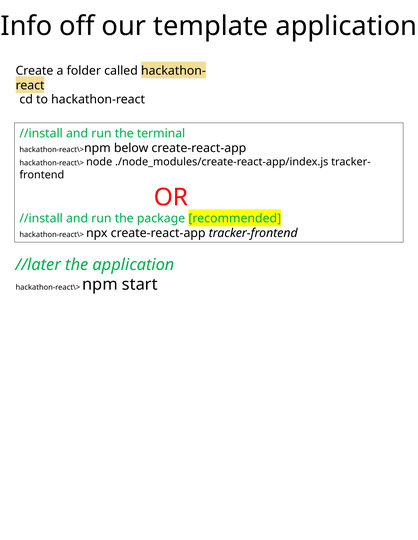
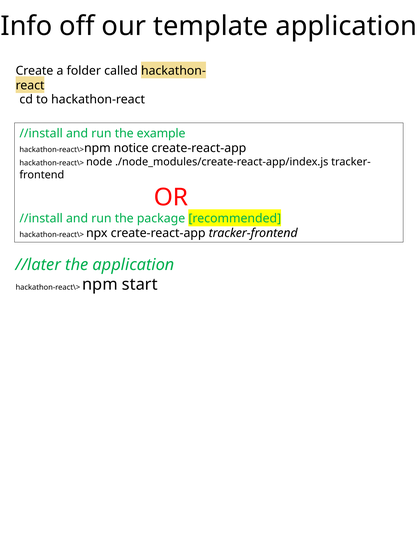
terminal: terminal -> example
below: below -> notice
